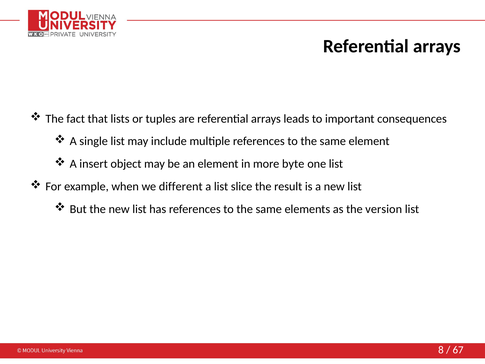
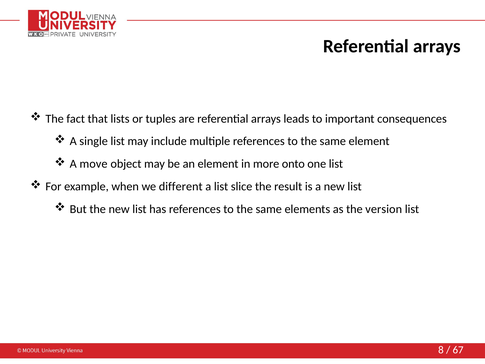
insert: insert -> move
byte: byte -> onto
